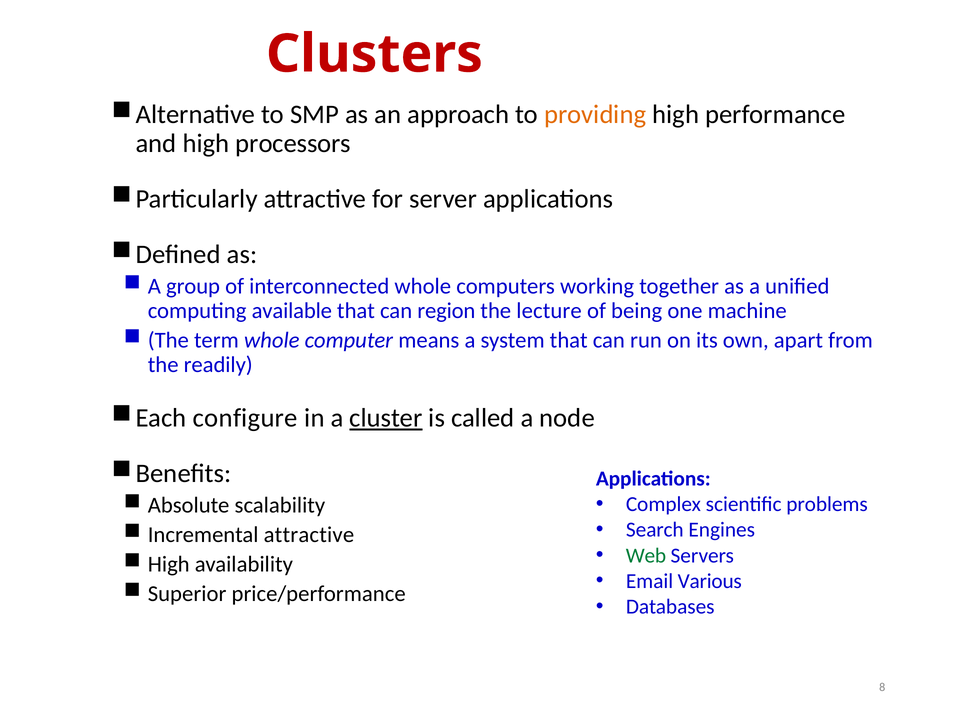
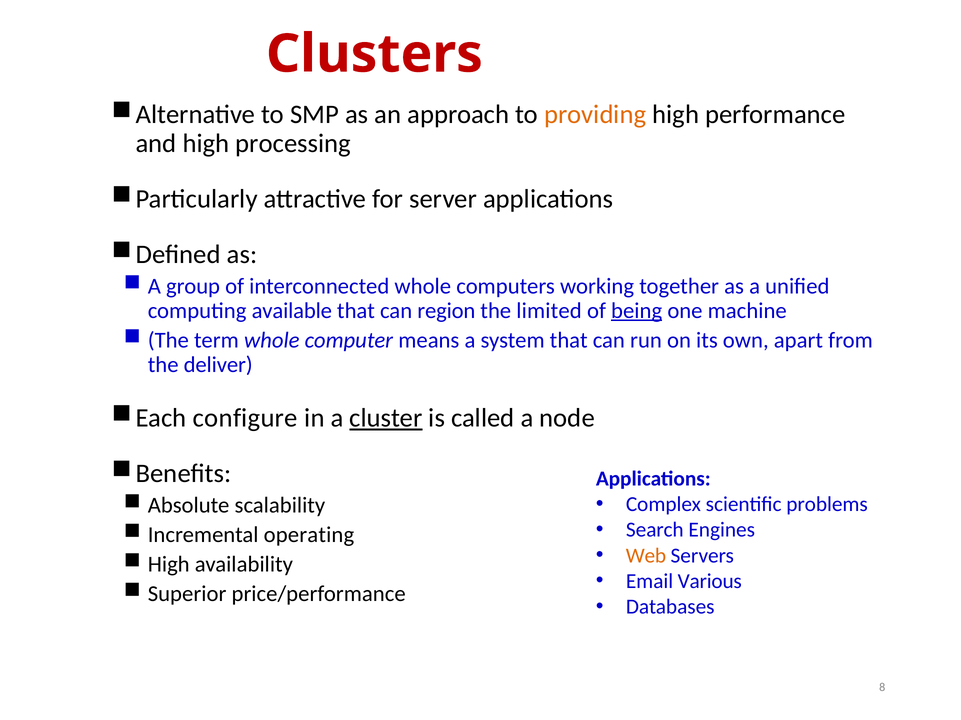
processors: processors -> processing
lecture: lecture -> limited
being underline: none -> present
readily: readily -> deliver
Incremental attractive: attractive -> operating
Web colour: green -> orange
